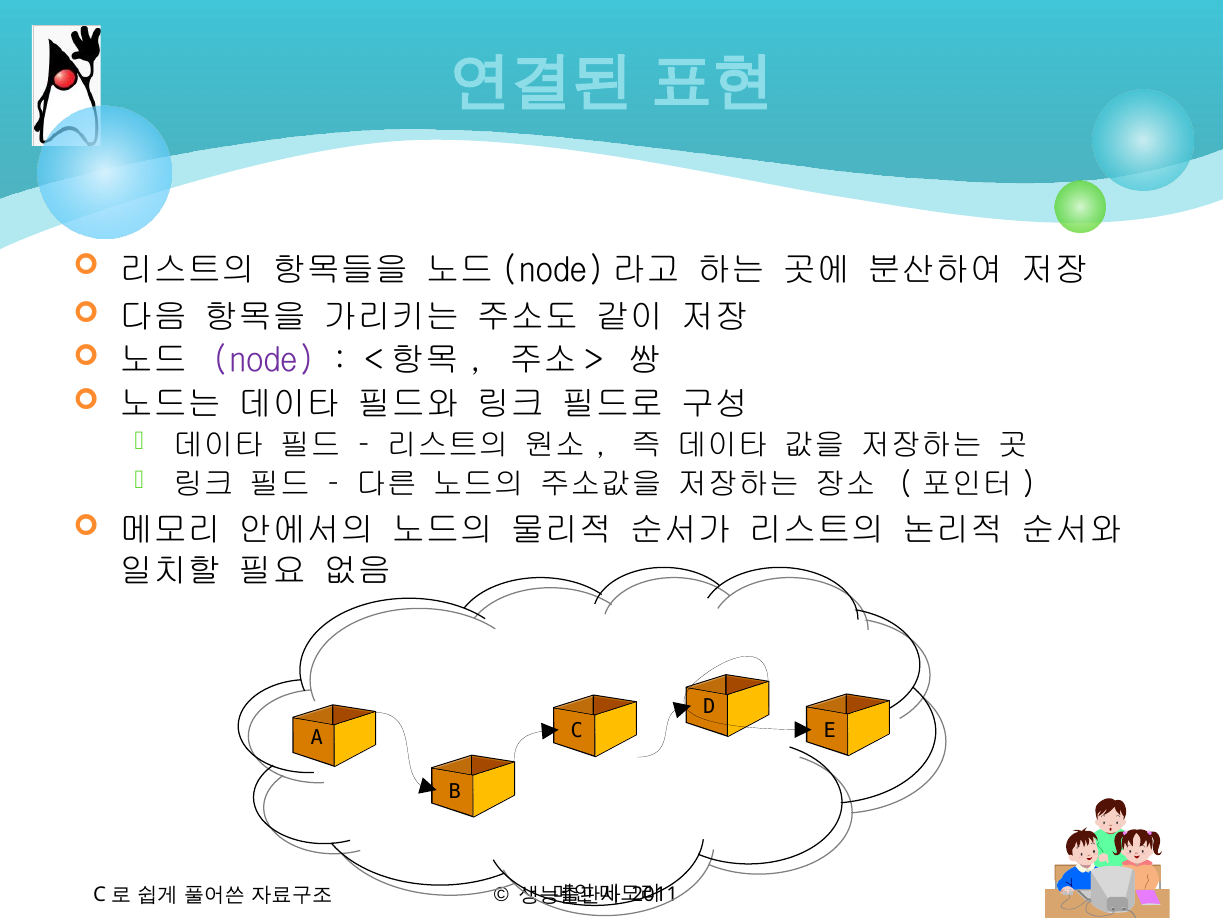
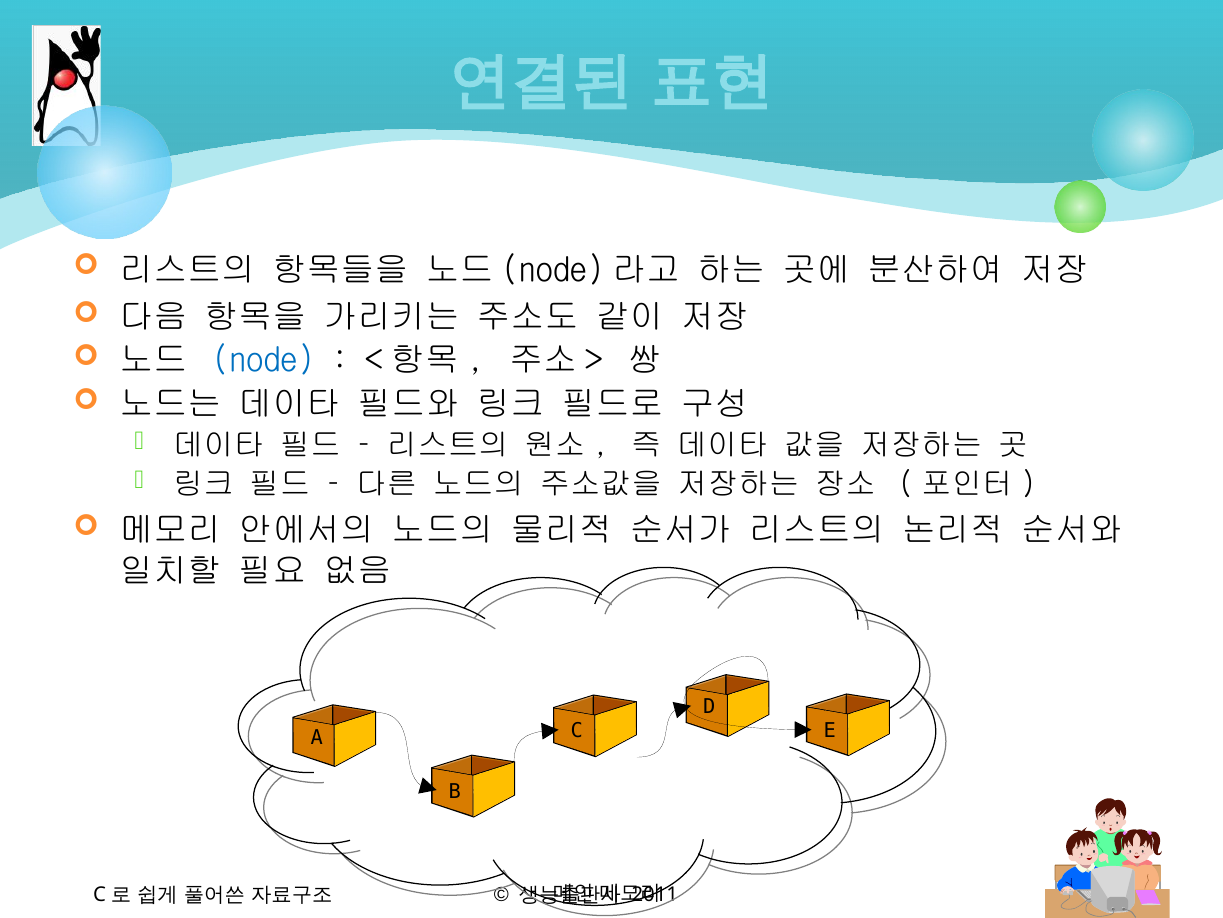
node colour: purple -> blue
